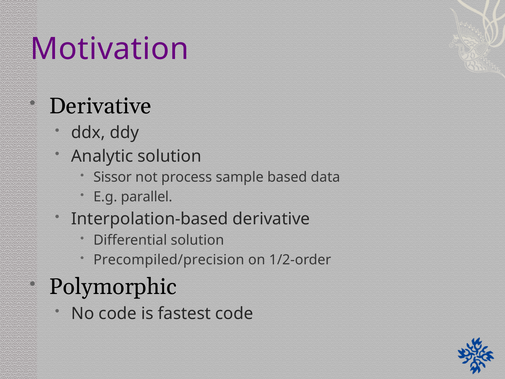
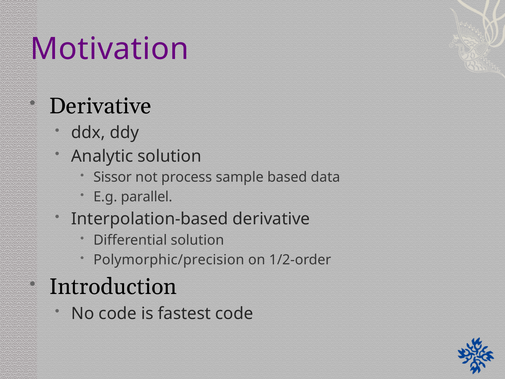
Precompiled/precision: Precompiled/precision -> Polymorphic/precision
Polymorphic: Polymorphic -> Introduction
